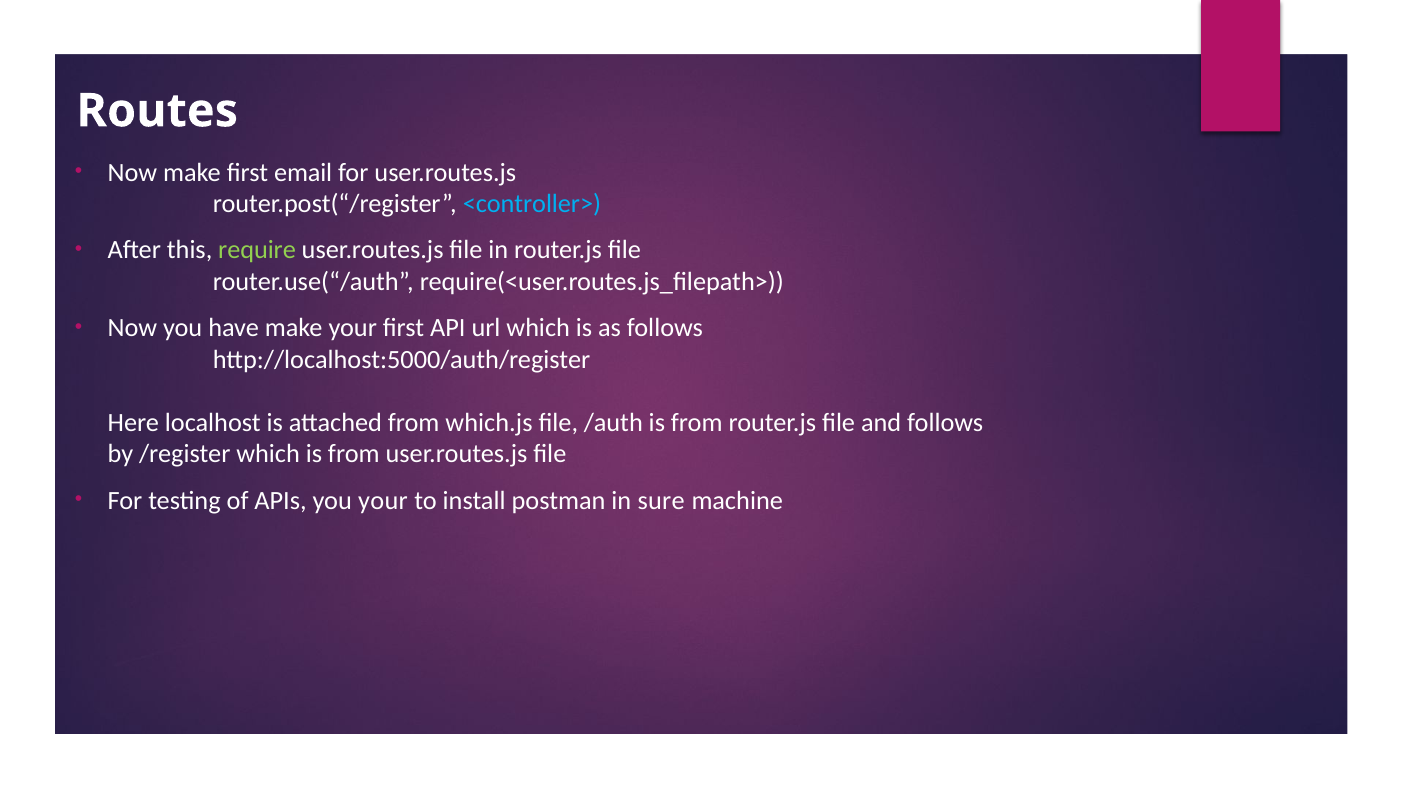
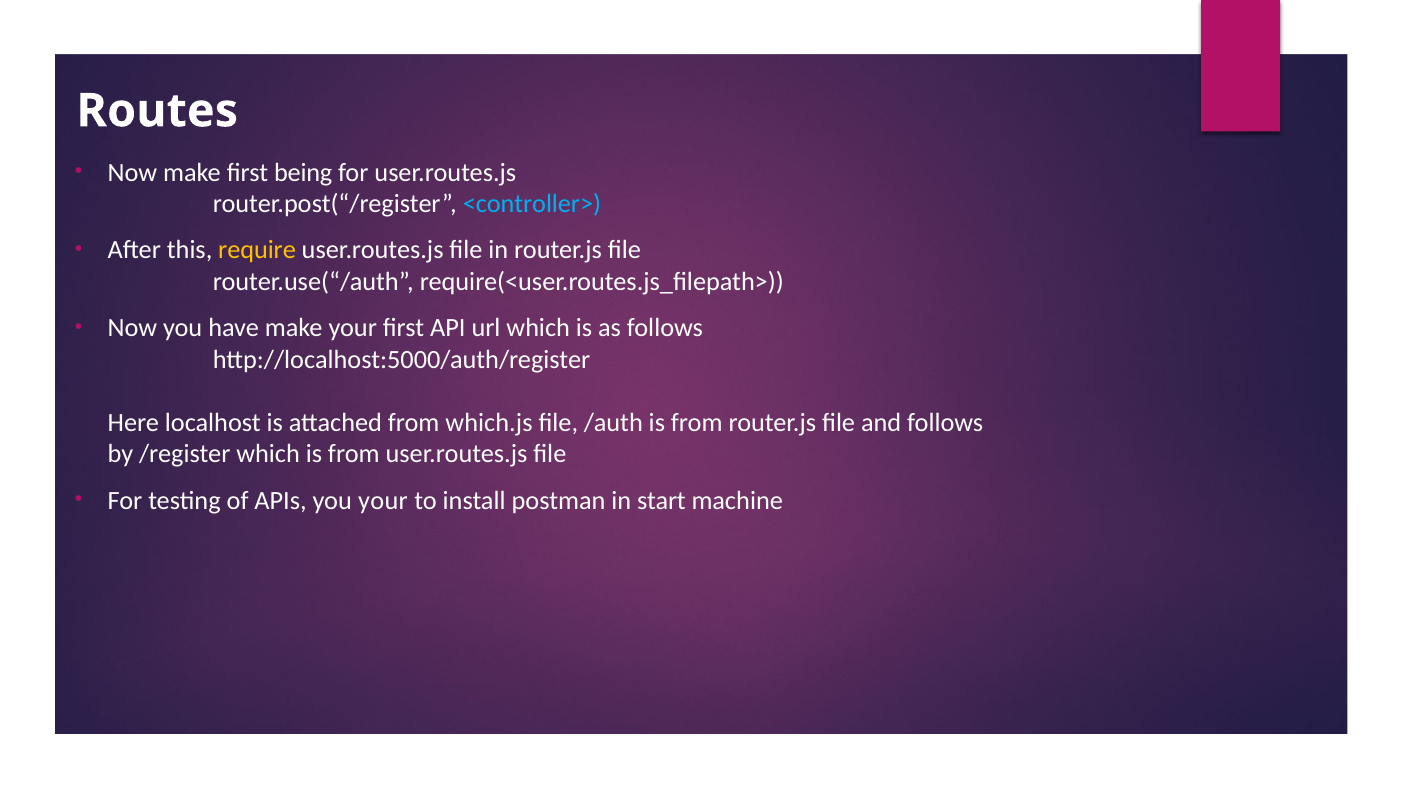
email: email -> being
require colour: light green -> yellow
sure: sure -> start
